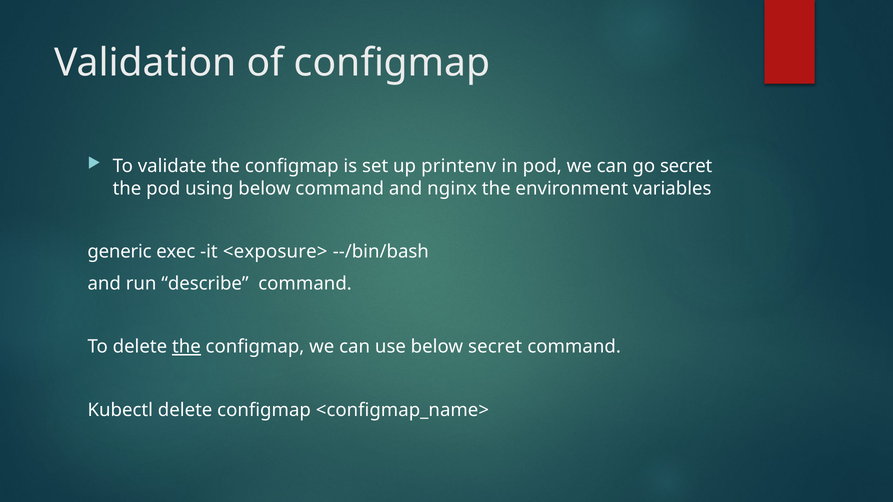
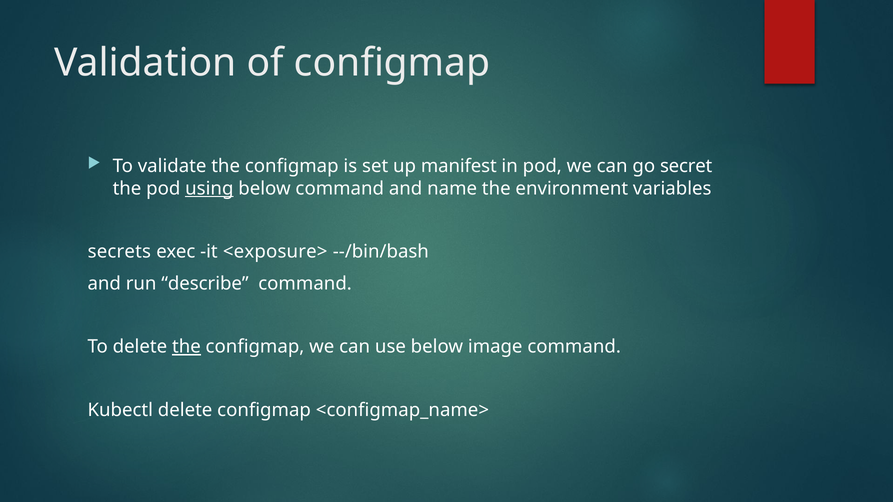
printenv: printenv -> manifest
using underline: none -> present
nginx: nginx -> name
generic: generic -> secrets
below secret: secret -> image
